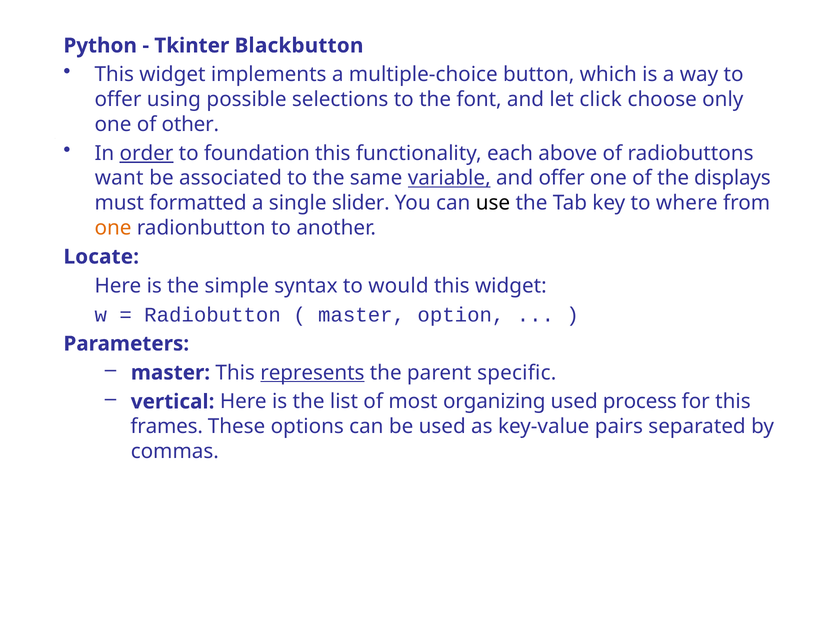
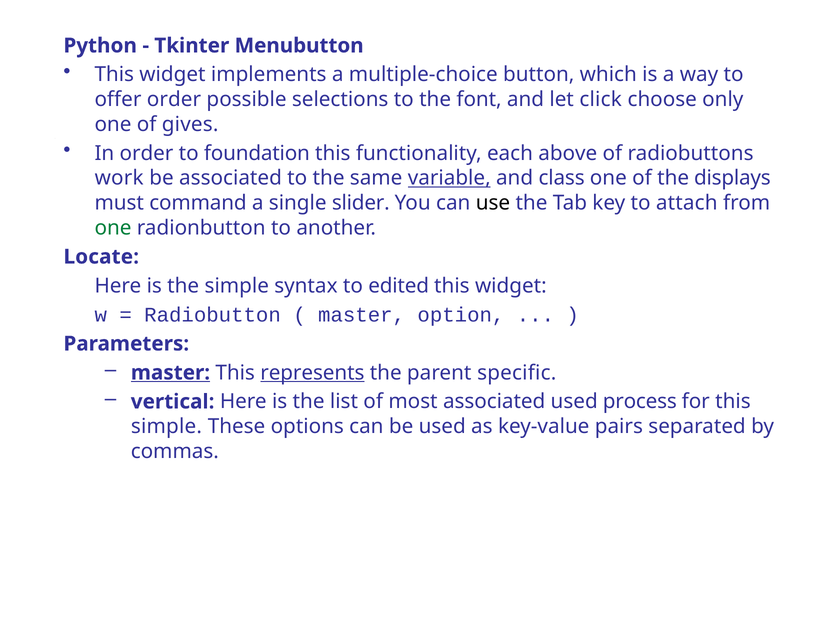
Blackbutton: Blackbutton -> Menubutton
offer using: using -> order
other: other -> gives
order at (146, 153) underline: present -> none
want: want -> work
and offer: offer -> class
formatted: formatted -> command
where: where -> attach
one at (113, 228) colour: orange -> green
would: would -> edited
master at (170, 373) underline: none -> present
most organizing: organizing -> associated
frames at (167, 426): frames -> simple
